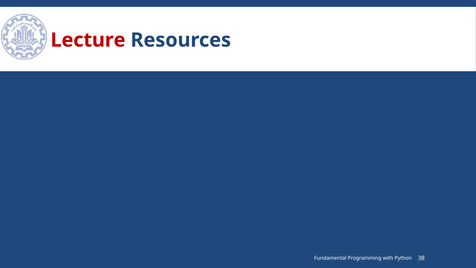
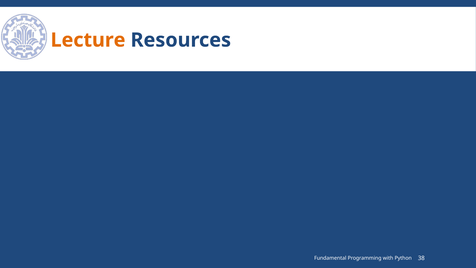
Lecture colour: red -> orange
